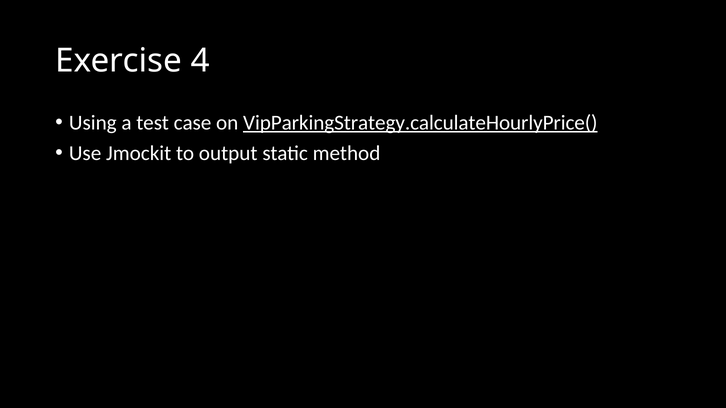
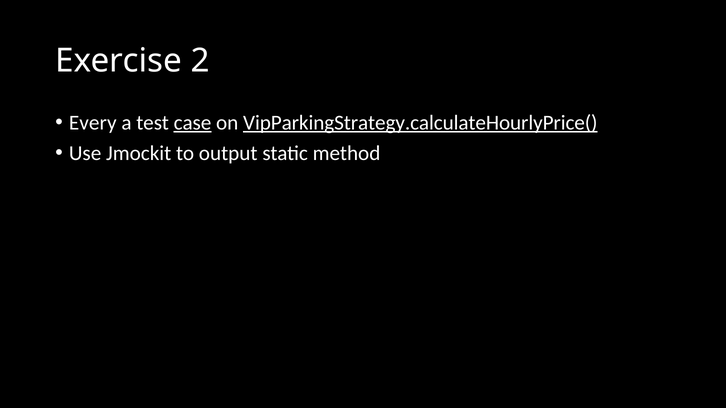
4: 4 -> 2
Using: Using -> Every
case underline: none -> present
